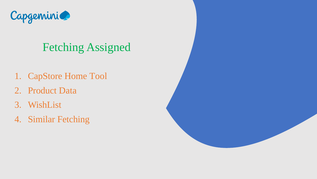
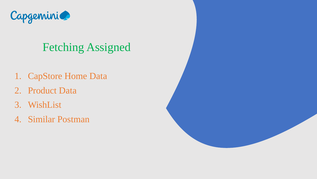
Home Tool: Tool -> Data
Similar Fetching: Fetching -> Postman
